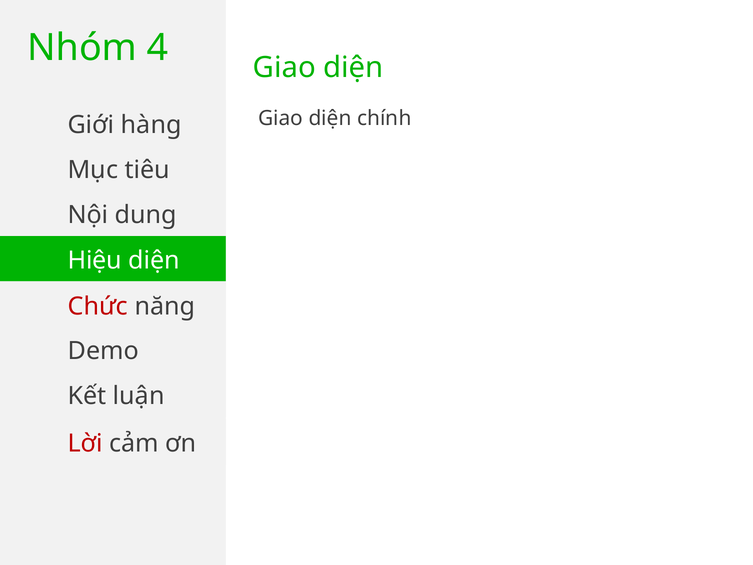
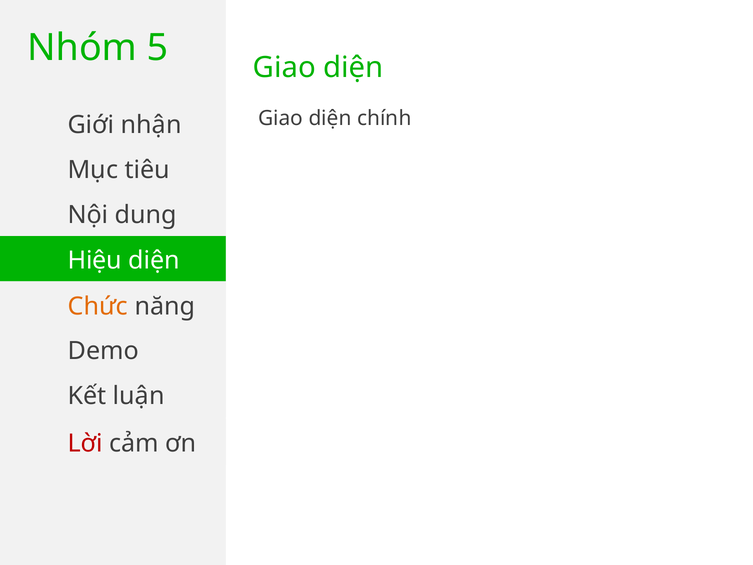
4: 4 -> 5
hàng: hàng -> nhận
Chức colour: red -> orange
